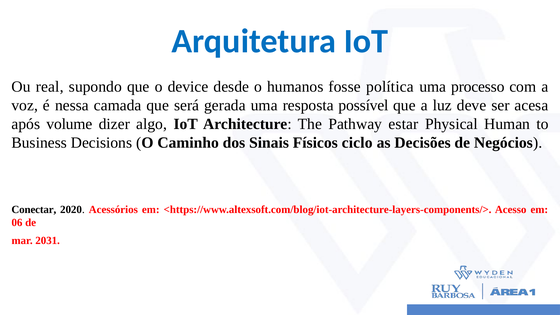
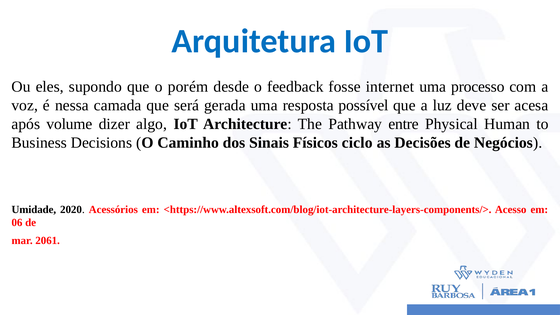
real: real -> eles
device: device -> porém
humanos: humanos -> feedback
política: política -> internet
estar: estar -> entre
Conectar: Conectar -> Umidade
2031: 2031 -> 2061
